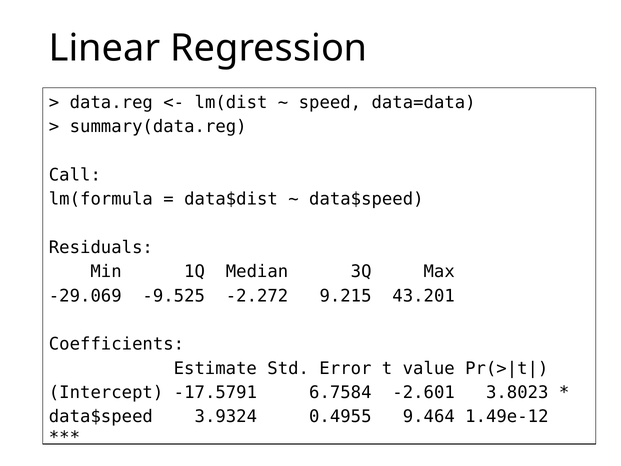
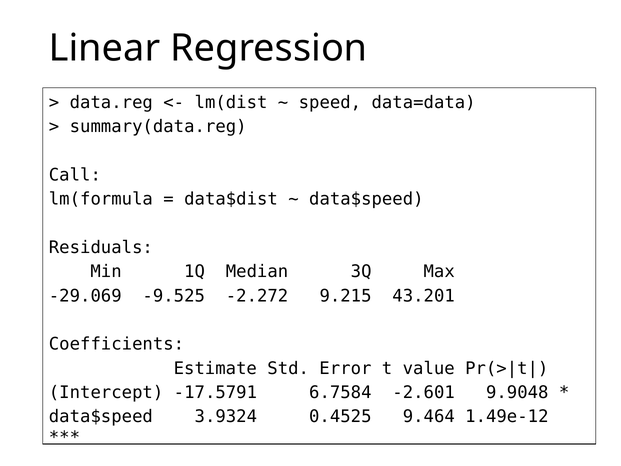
3.8023: 3.8023 -> 9.9048
0.4955: 0.4955 -> 0.4525
